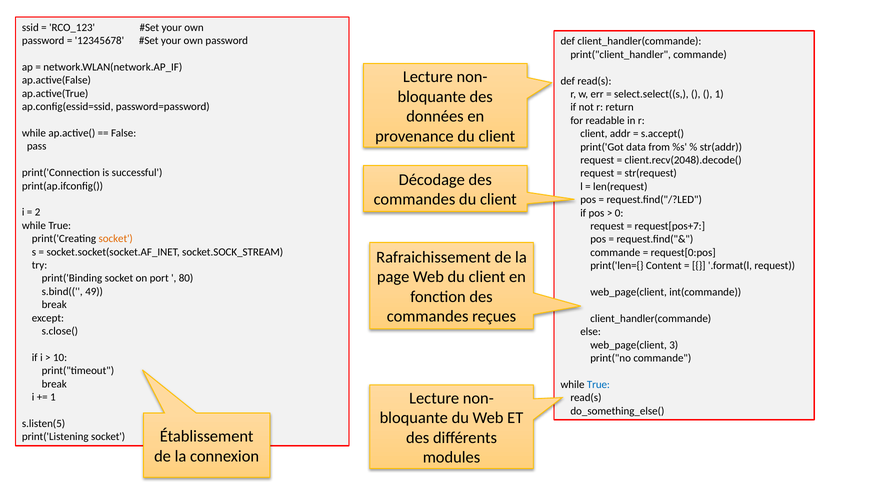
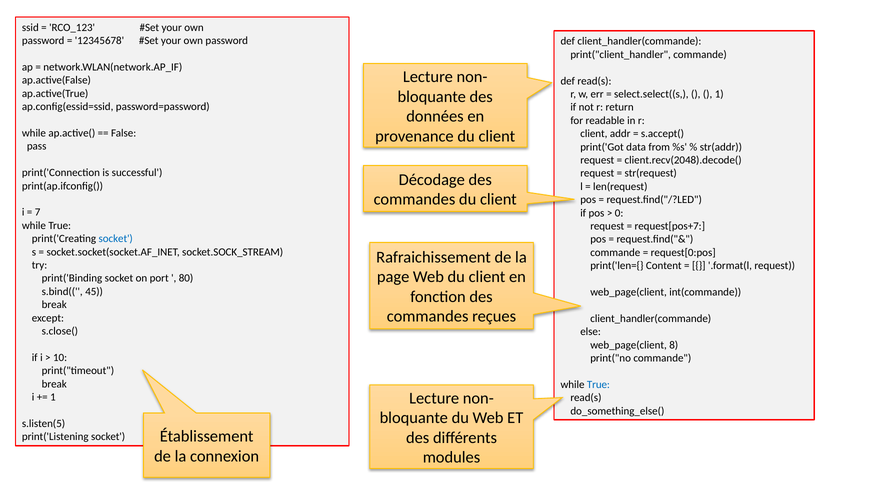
2: 2 -> 7
socket at (116, 238) colour: orange -> blue
49: 49 -> 45
3: 3 -> 8
